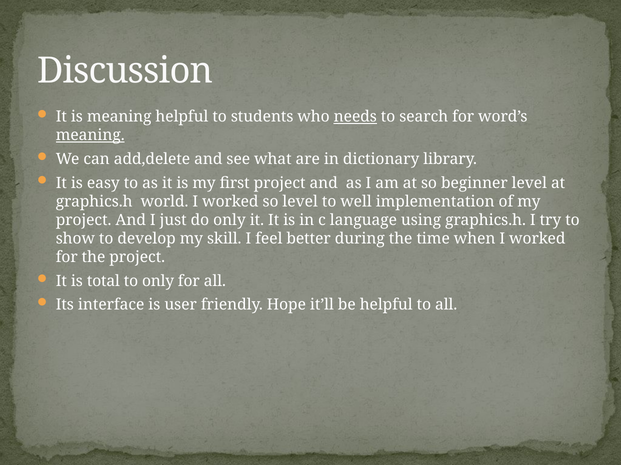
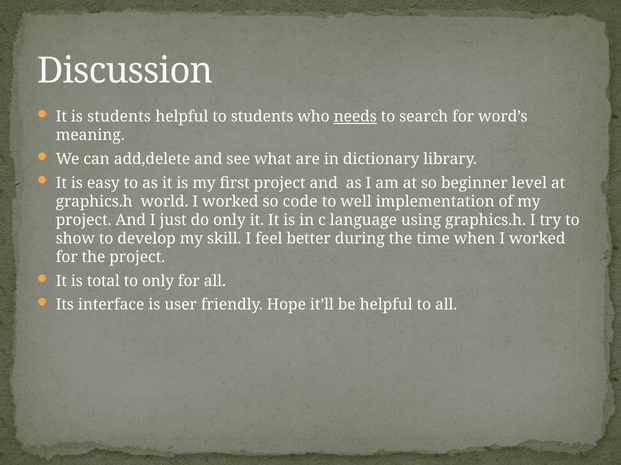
is meaning: meaning -> students
meaning at (90, 136) underline: present -> none
so level: level -> code
